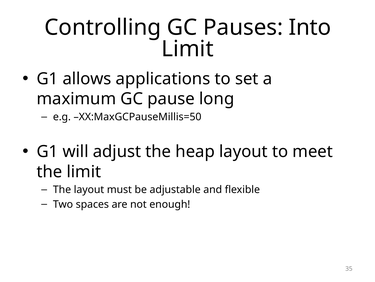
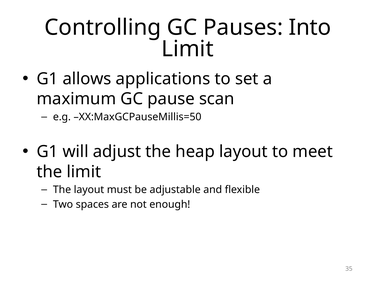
long: long -> scan
